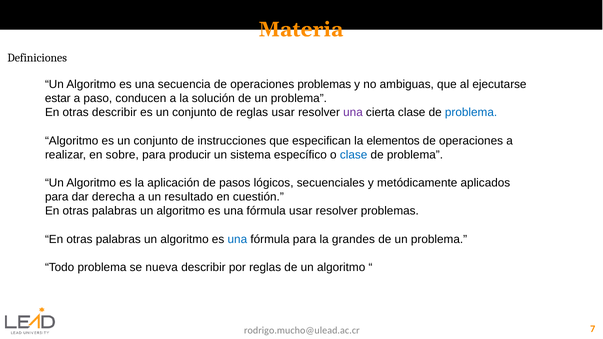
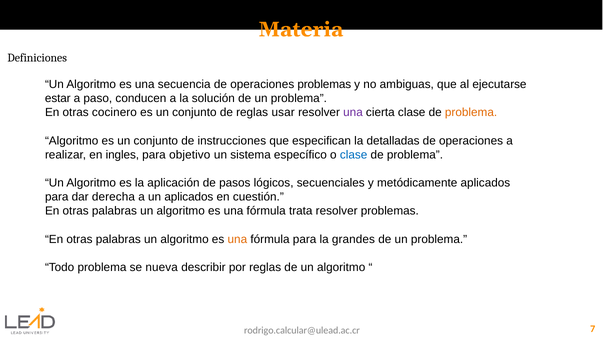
otras describir: describir -> cocinero
problema at (471, 113) colour: blue -> orange
elementos: elementos -> detalladas
sobre: sobre -> ingles
producir: producir -> objetivo
un resultado: resultado -> aplicados
fórmula usar: usar -> trata
una at (237, 239) colour: blue -> orange
rodrigo.mucho@ulead.ac.cr: rodrigo.mucho@ulead.ac.cr -> rodrigo.calcular@ulead.ac.cr
